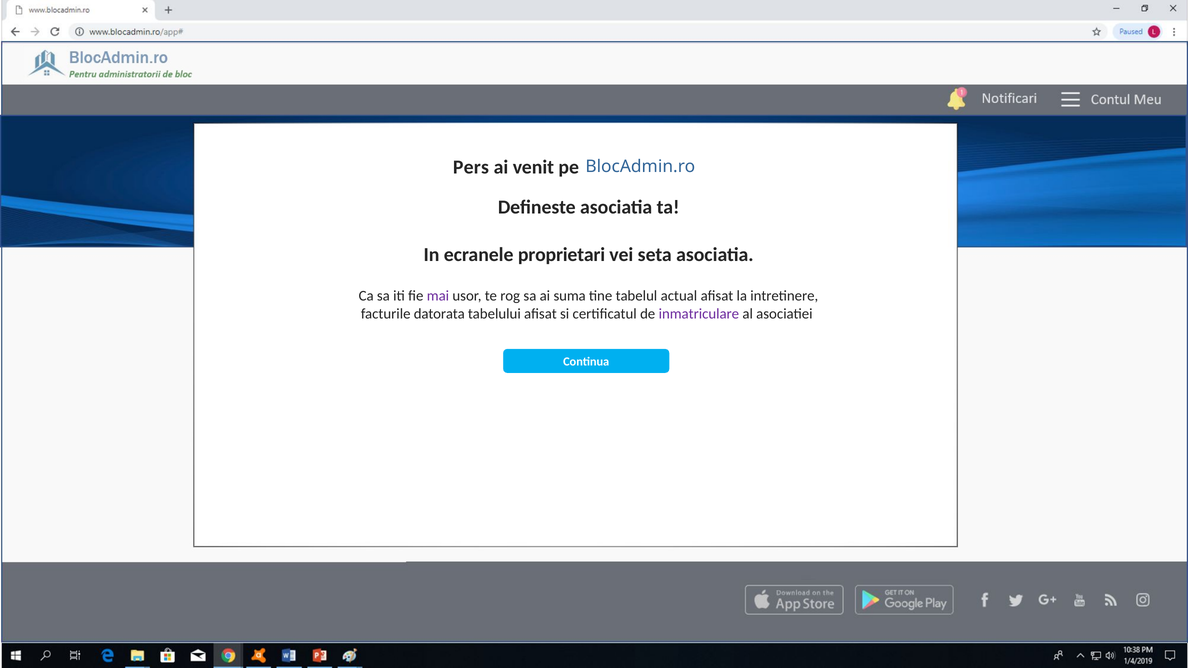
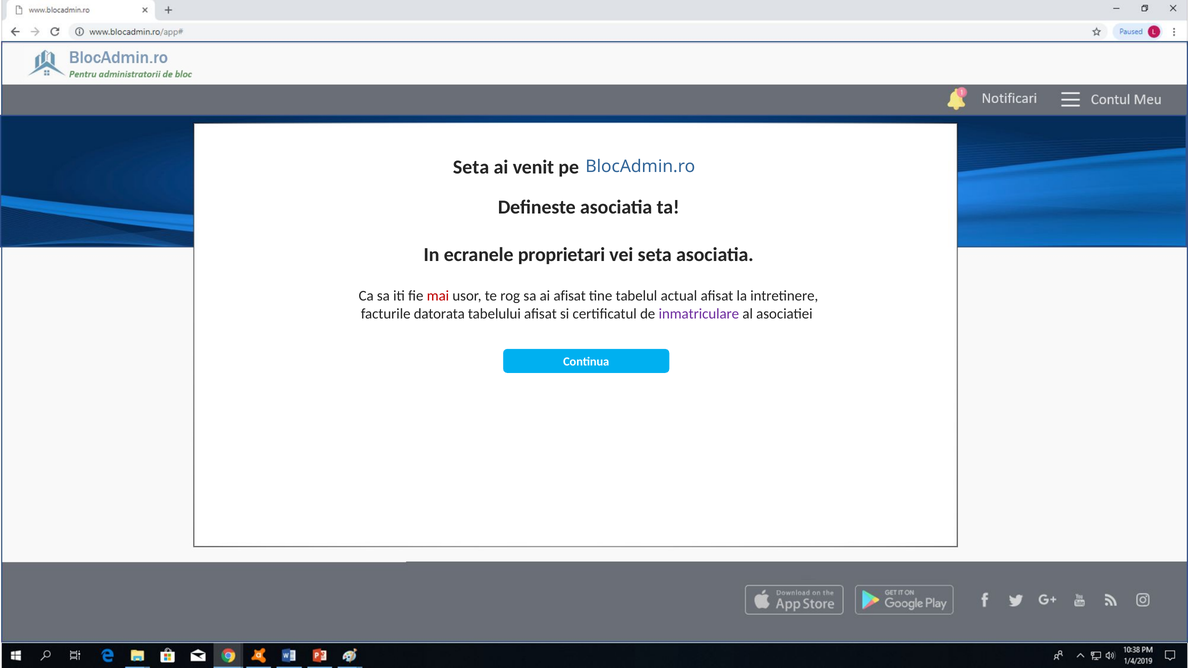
Pers at (471, 168): Pers -> Seta
mai colour: purple -> red
ai suma: suma -> afisat
